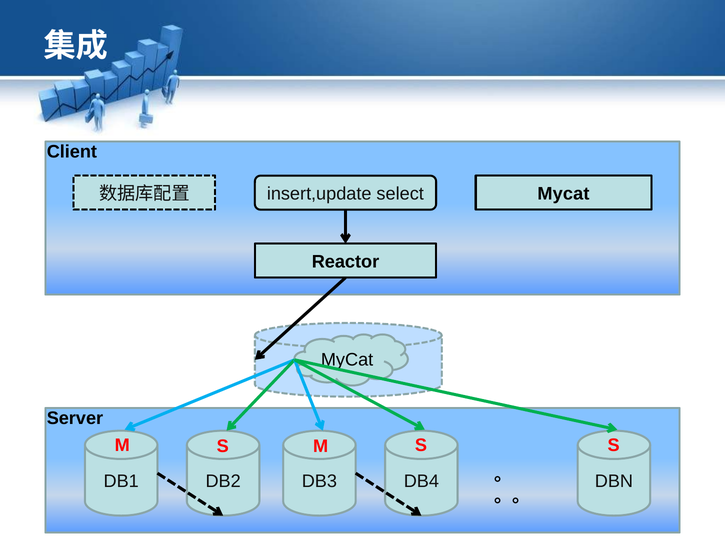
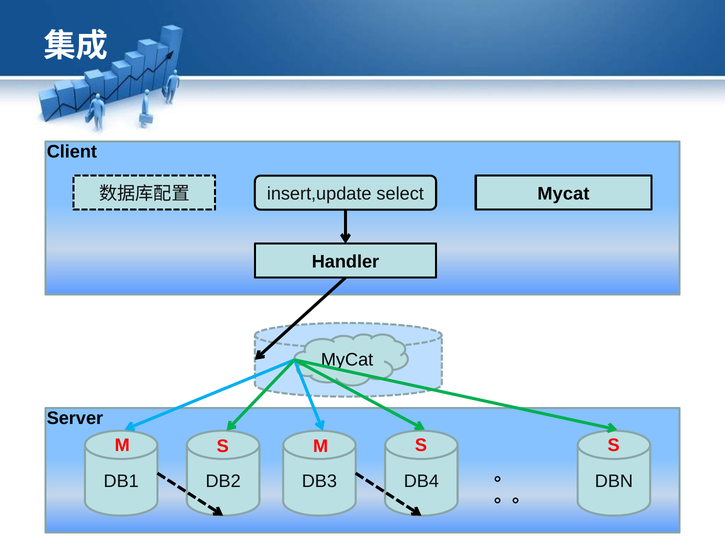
Reactor: Reactor -> Handler
